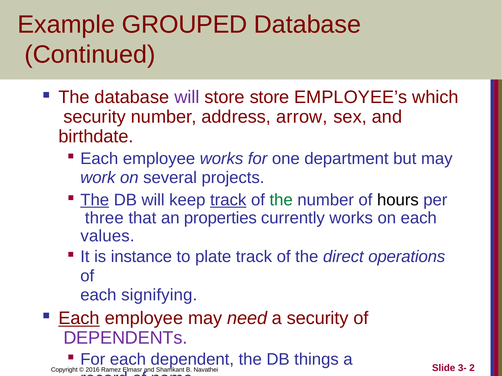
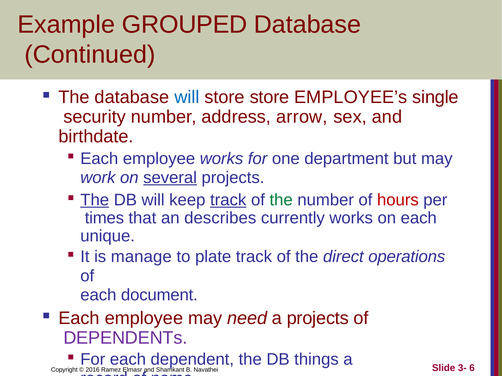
will at (187, 97) colour: purple -> blue
which: which -> single
several underline: none -> present
hours colour: black -> red
three: three -> times
properties: properties -> describes
values: values -> unique
instance: instance -> manage
signifying: signifying -> document
Each at (79, 319) underline: present -> none
a security: security -> projects
2: 2 -> 6
